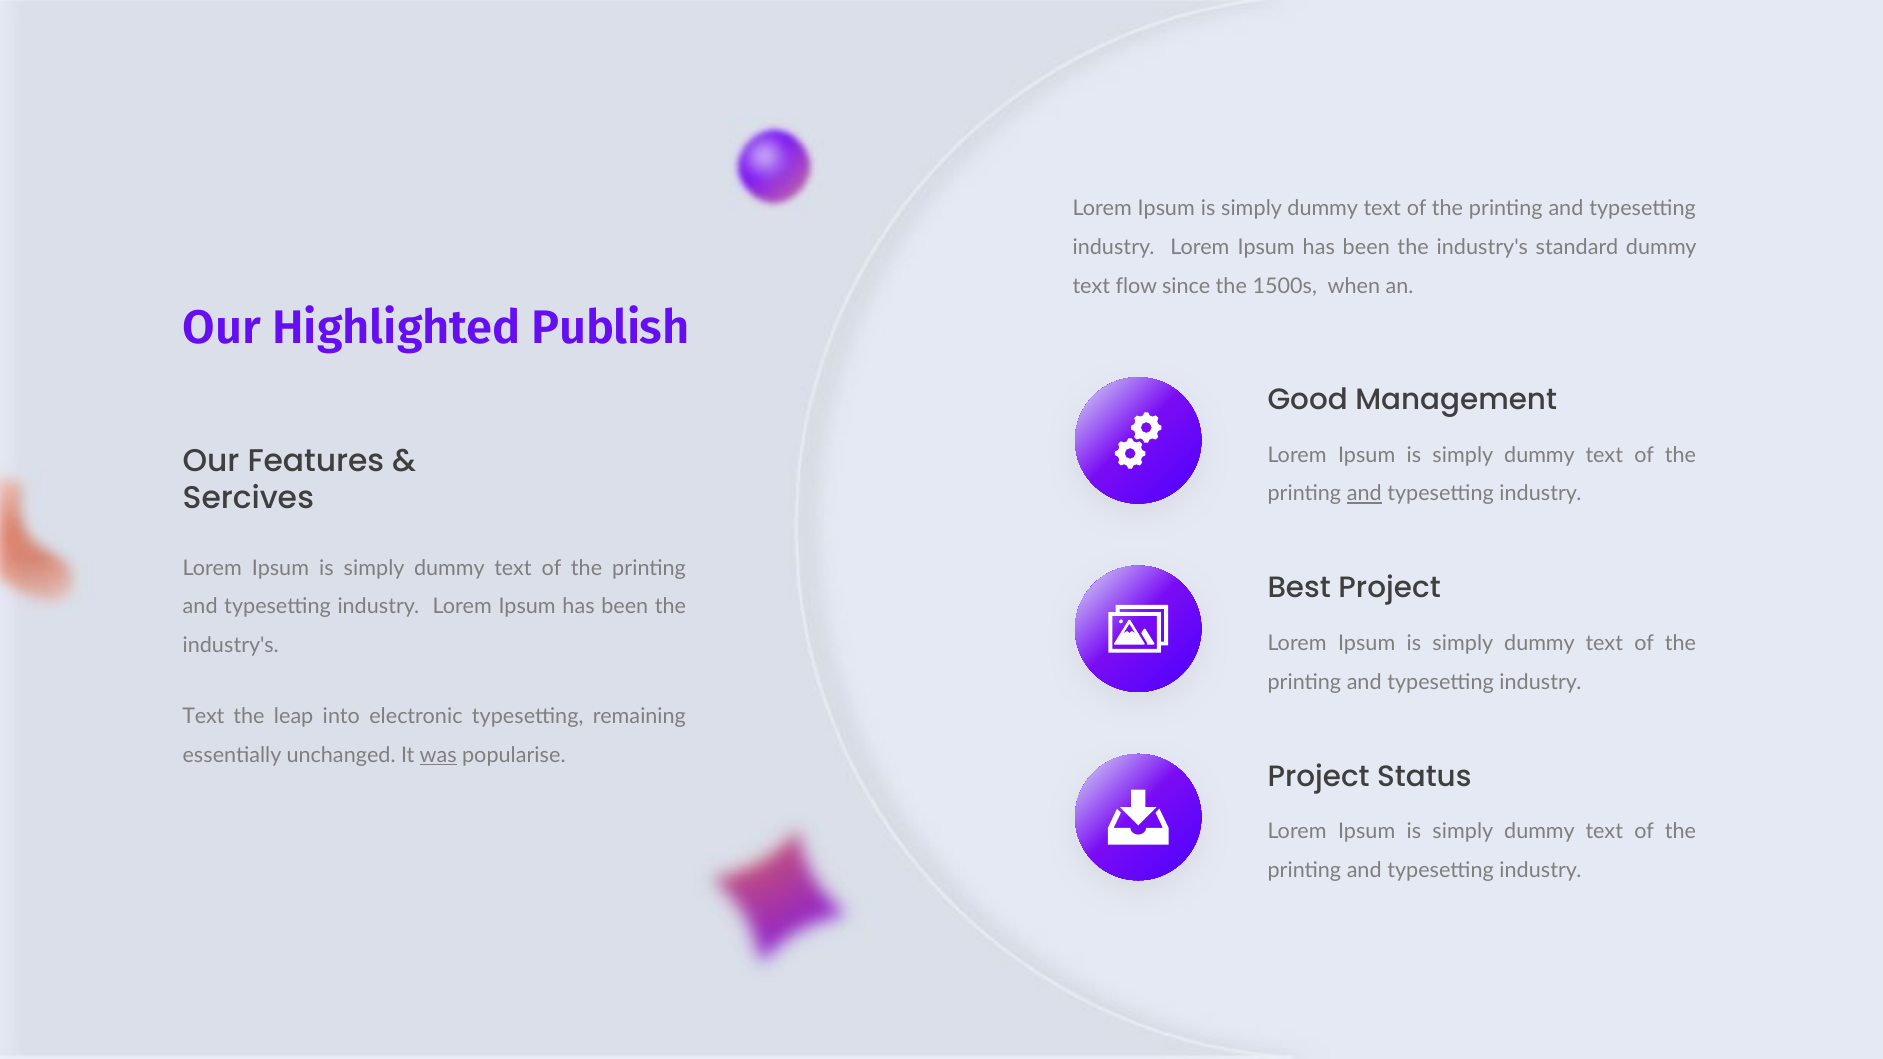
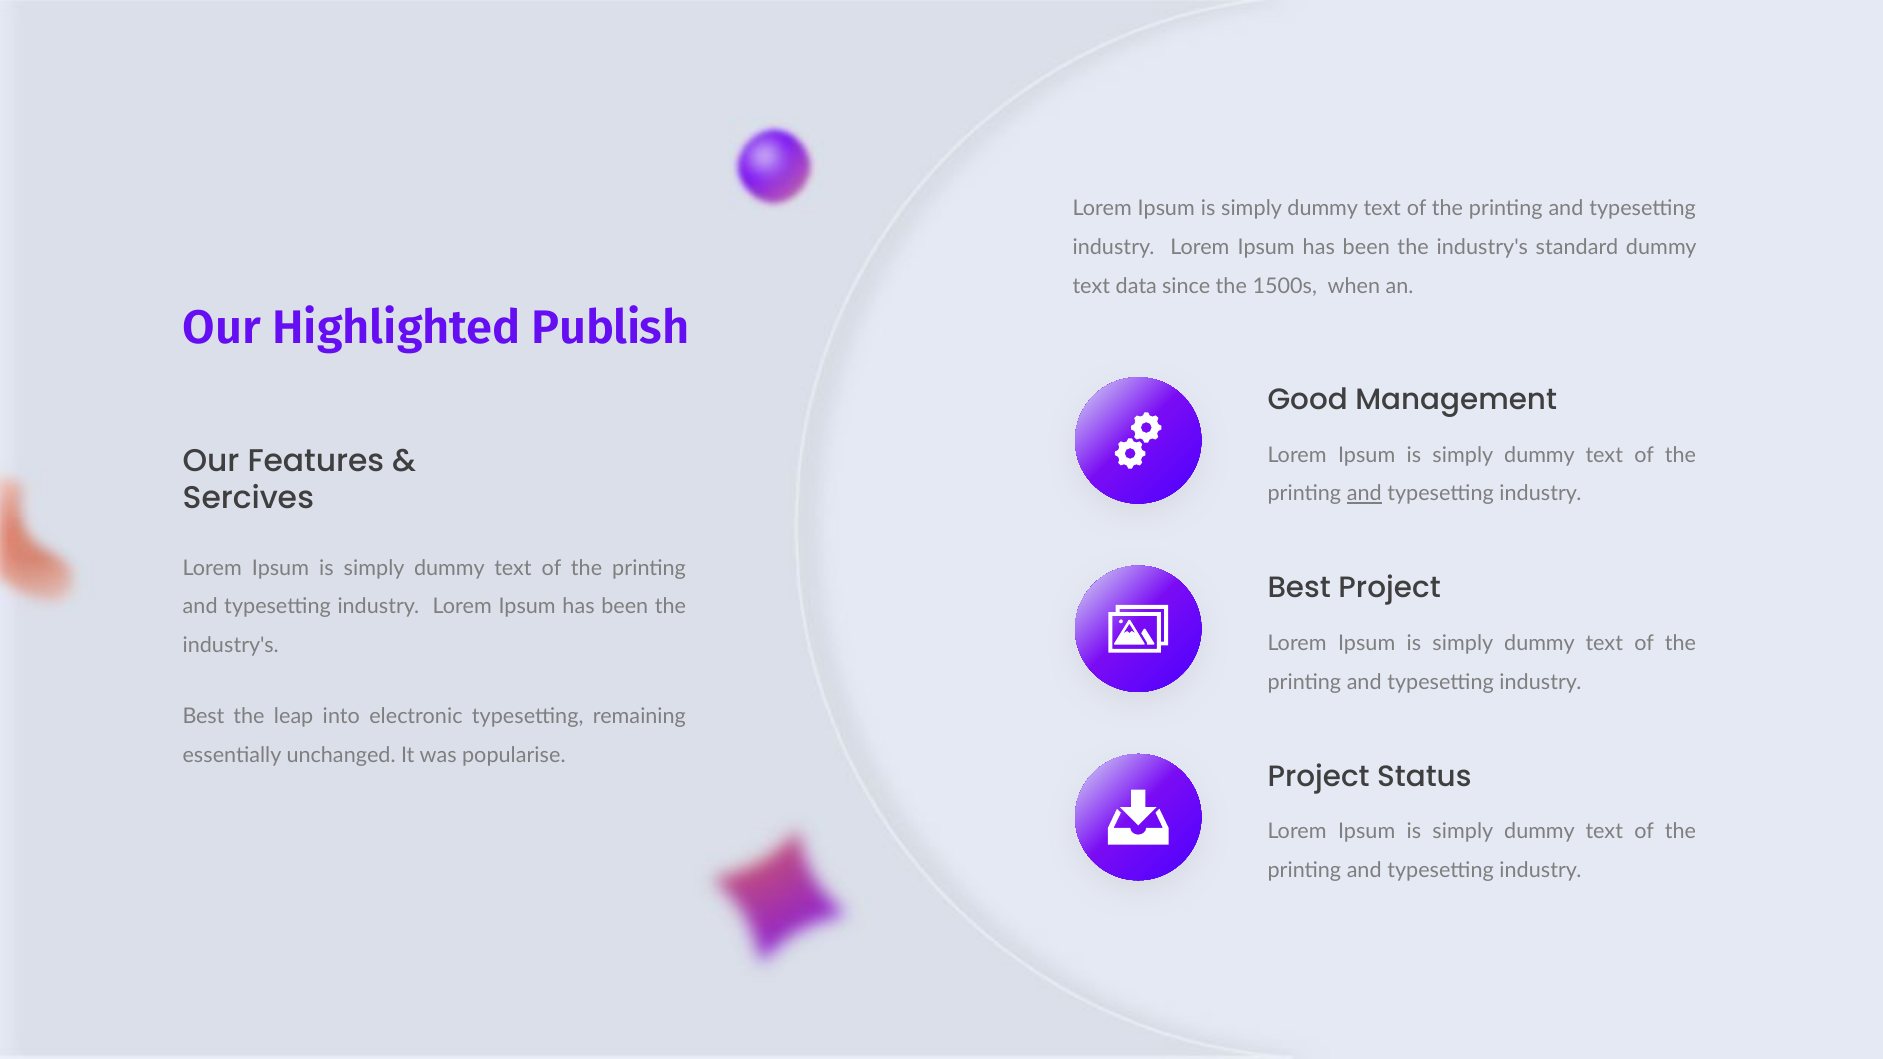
flow: flow -> data
Text at (203, 716): Text -> Best
was underline: present -> none
